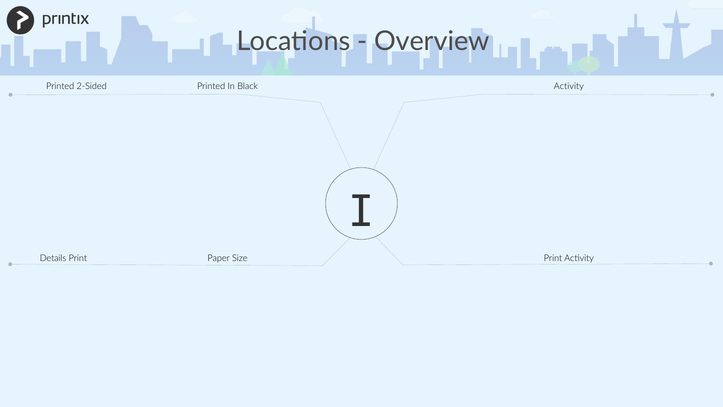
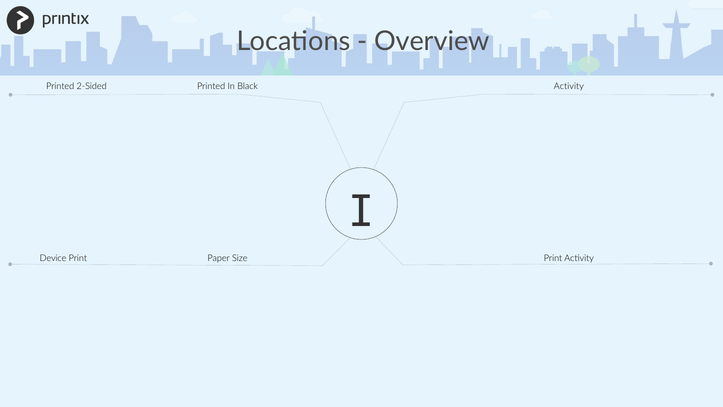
Details: Details -> Device
